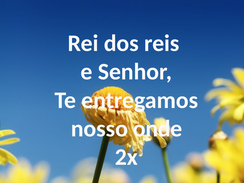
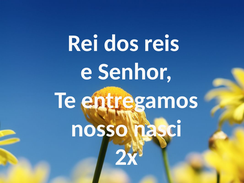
onde: onde -> nasci
